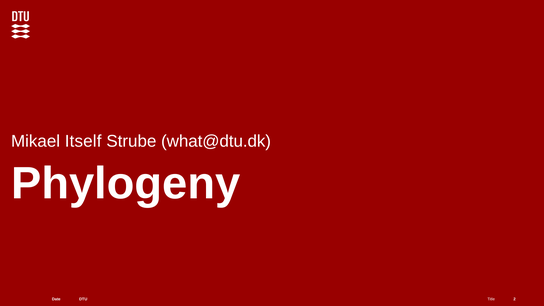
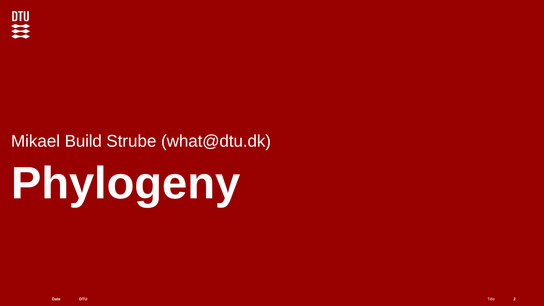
Itself: Itself -> Build
